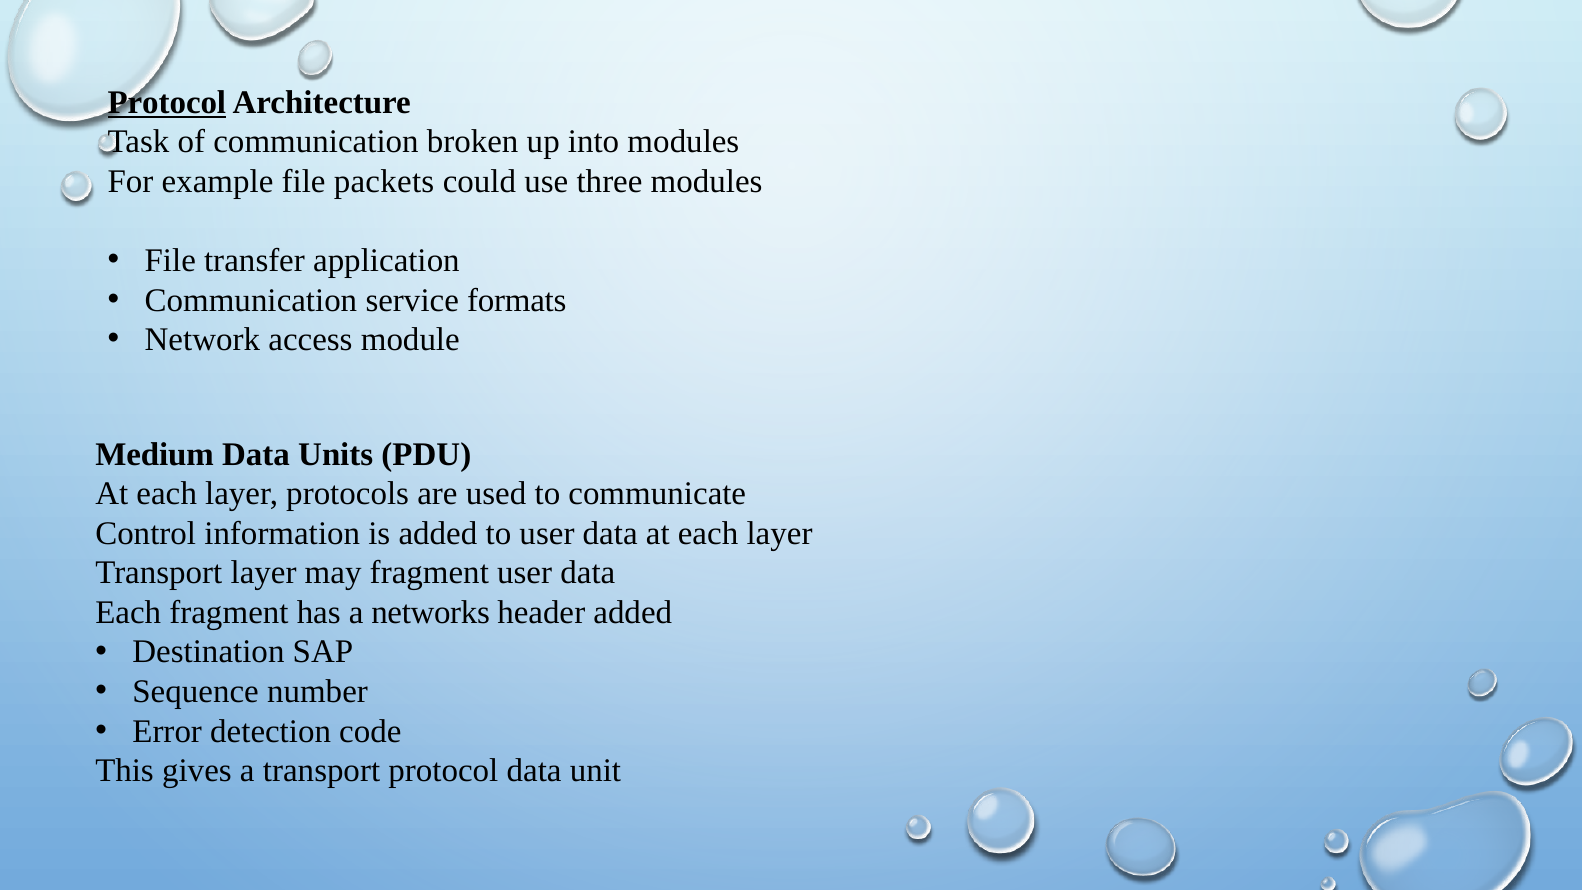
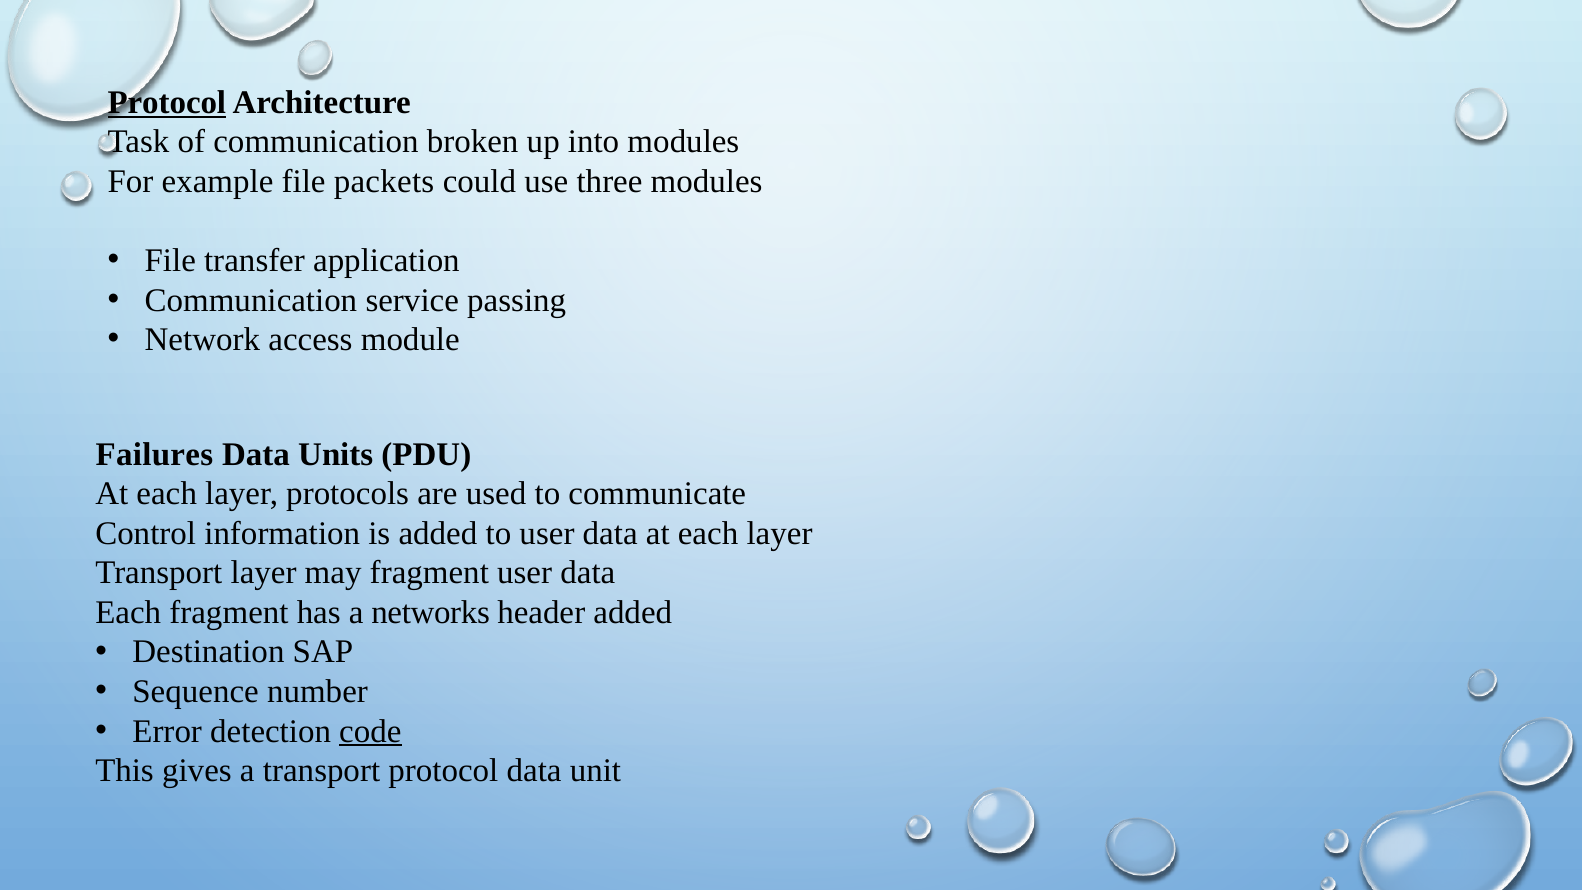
formats: formats -> passing
Medium: Medium -> Failures
code underline: none -> present
